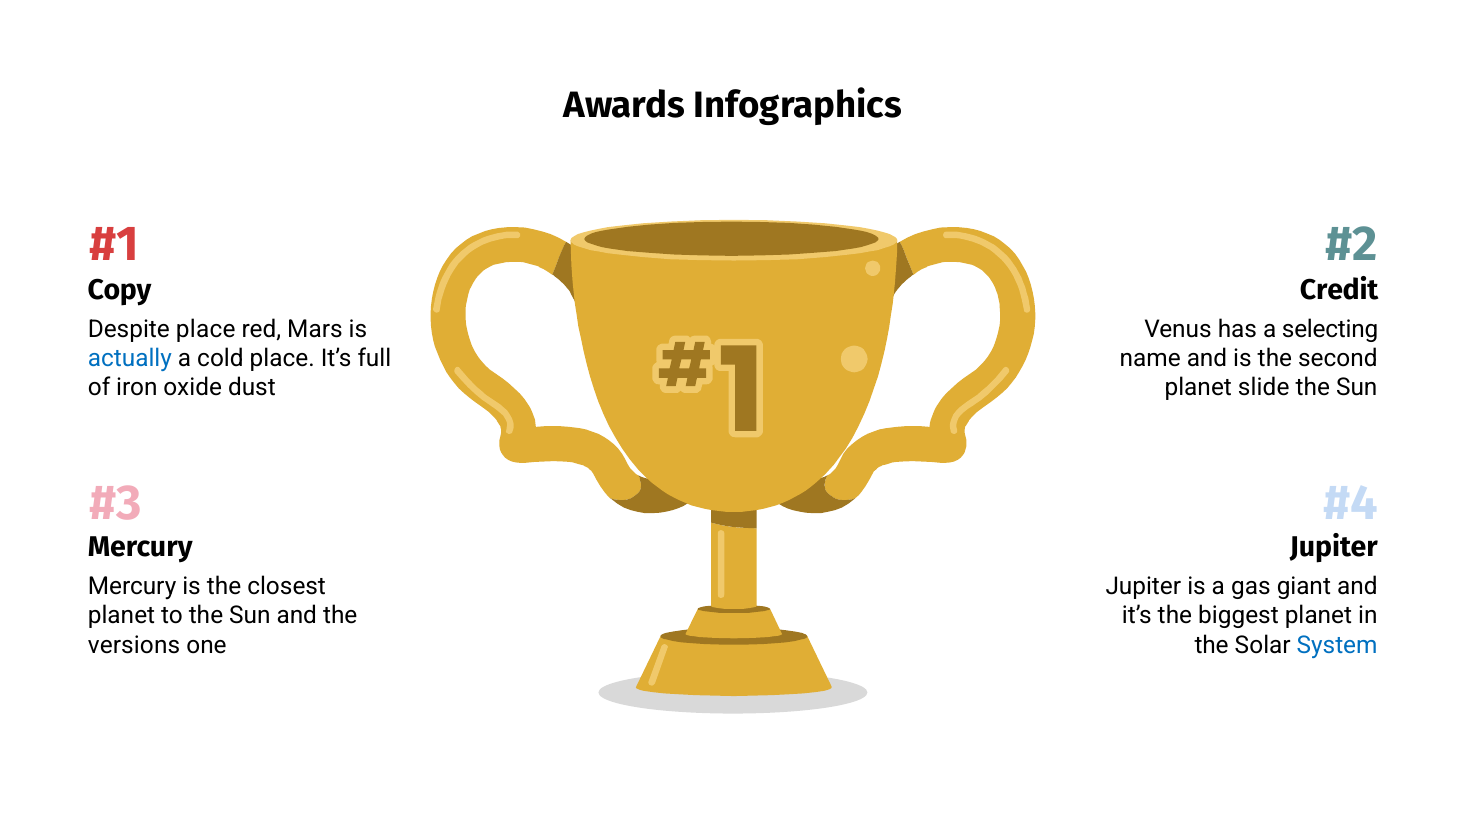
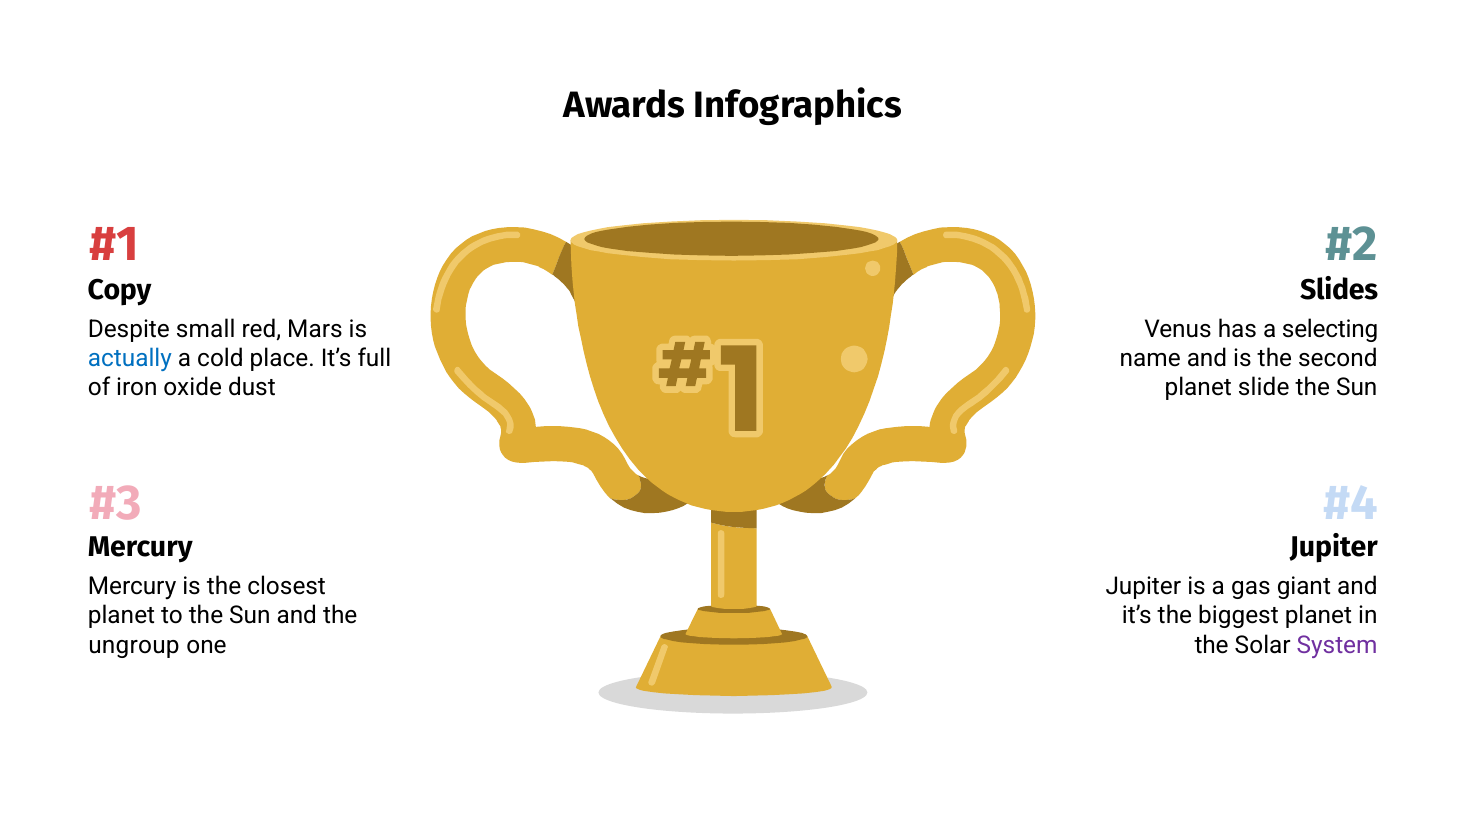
Credit: Credit -> Slides
Despite place: place -> small
versions: versions -> ungroup
System colour: blue -> purple
